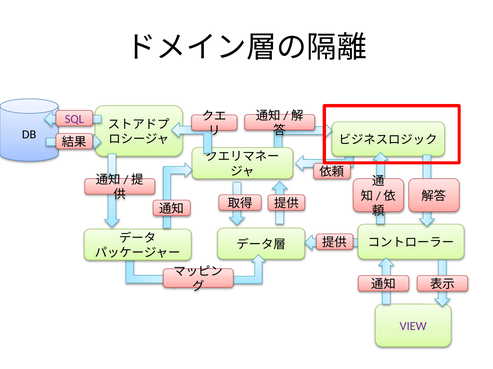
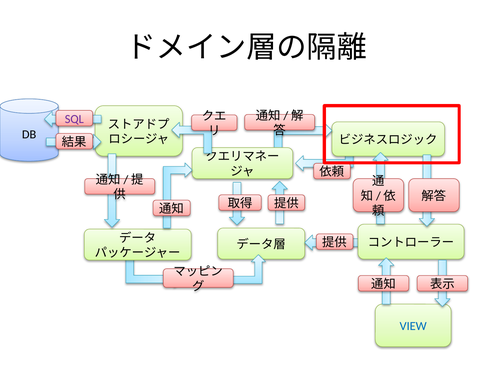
VIEW colour: purple -> blue
